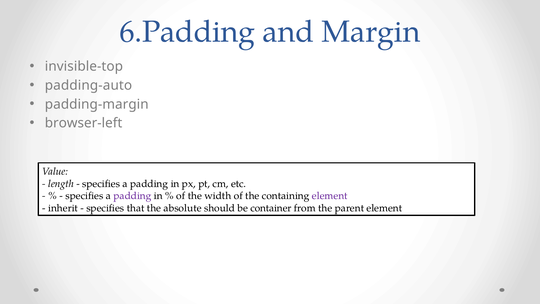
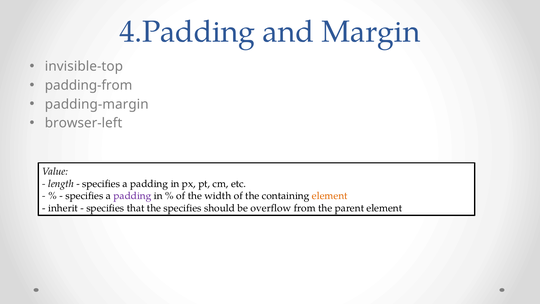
6.Padding: 6.Padding -> 4.Padding
padding-auto: padding-auto -> padding-from
element at (330, 196) colour: purple -> orange
the absolute: absolute -> specifies
container: container -> overflow
